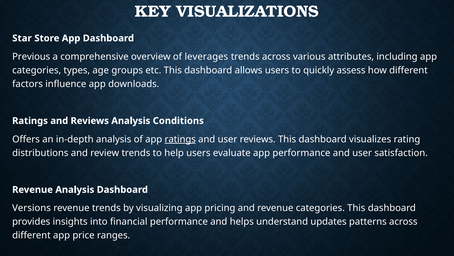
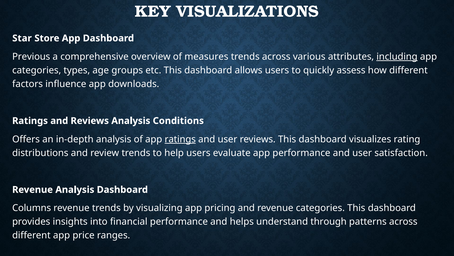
leverages: leverages -> measures
including underline: none -> present
Versions: Versions -> Columns
updates: updates -> through
